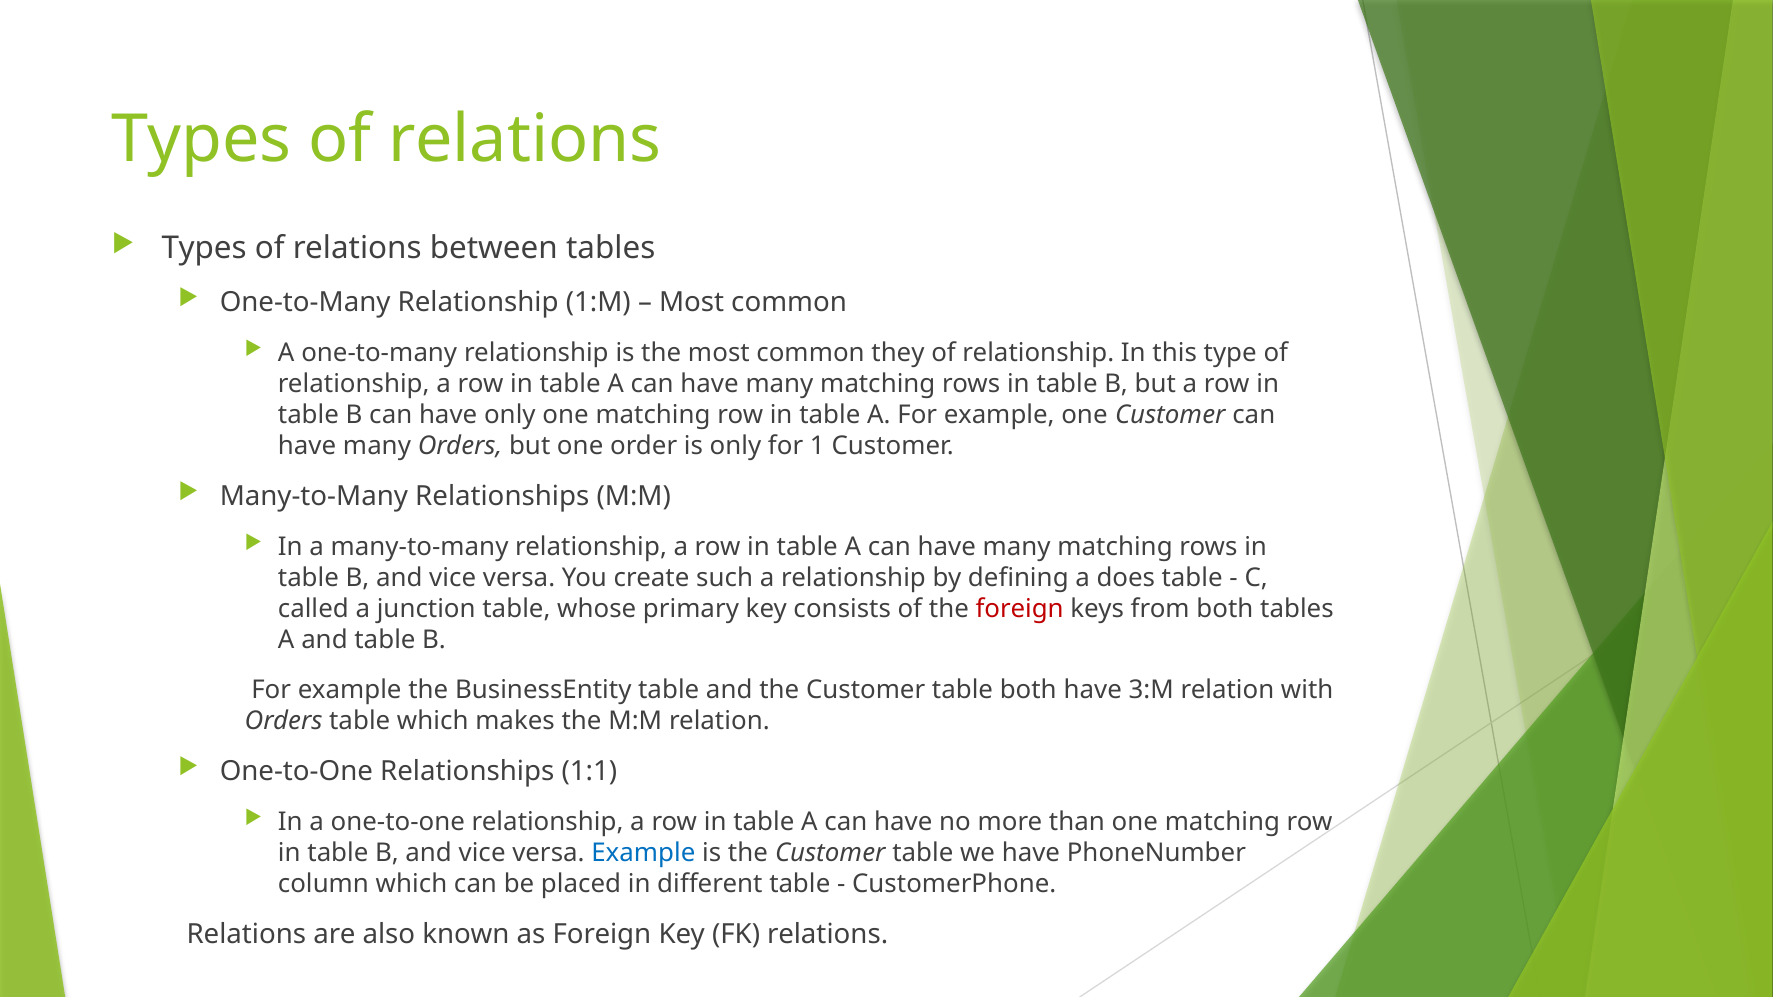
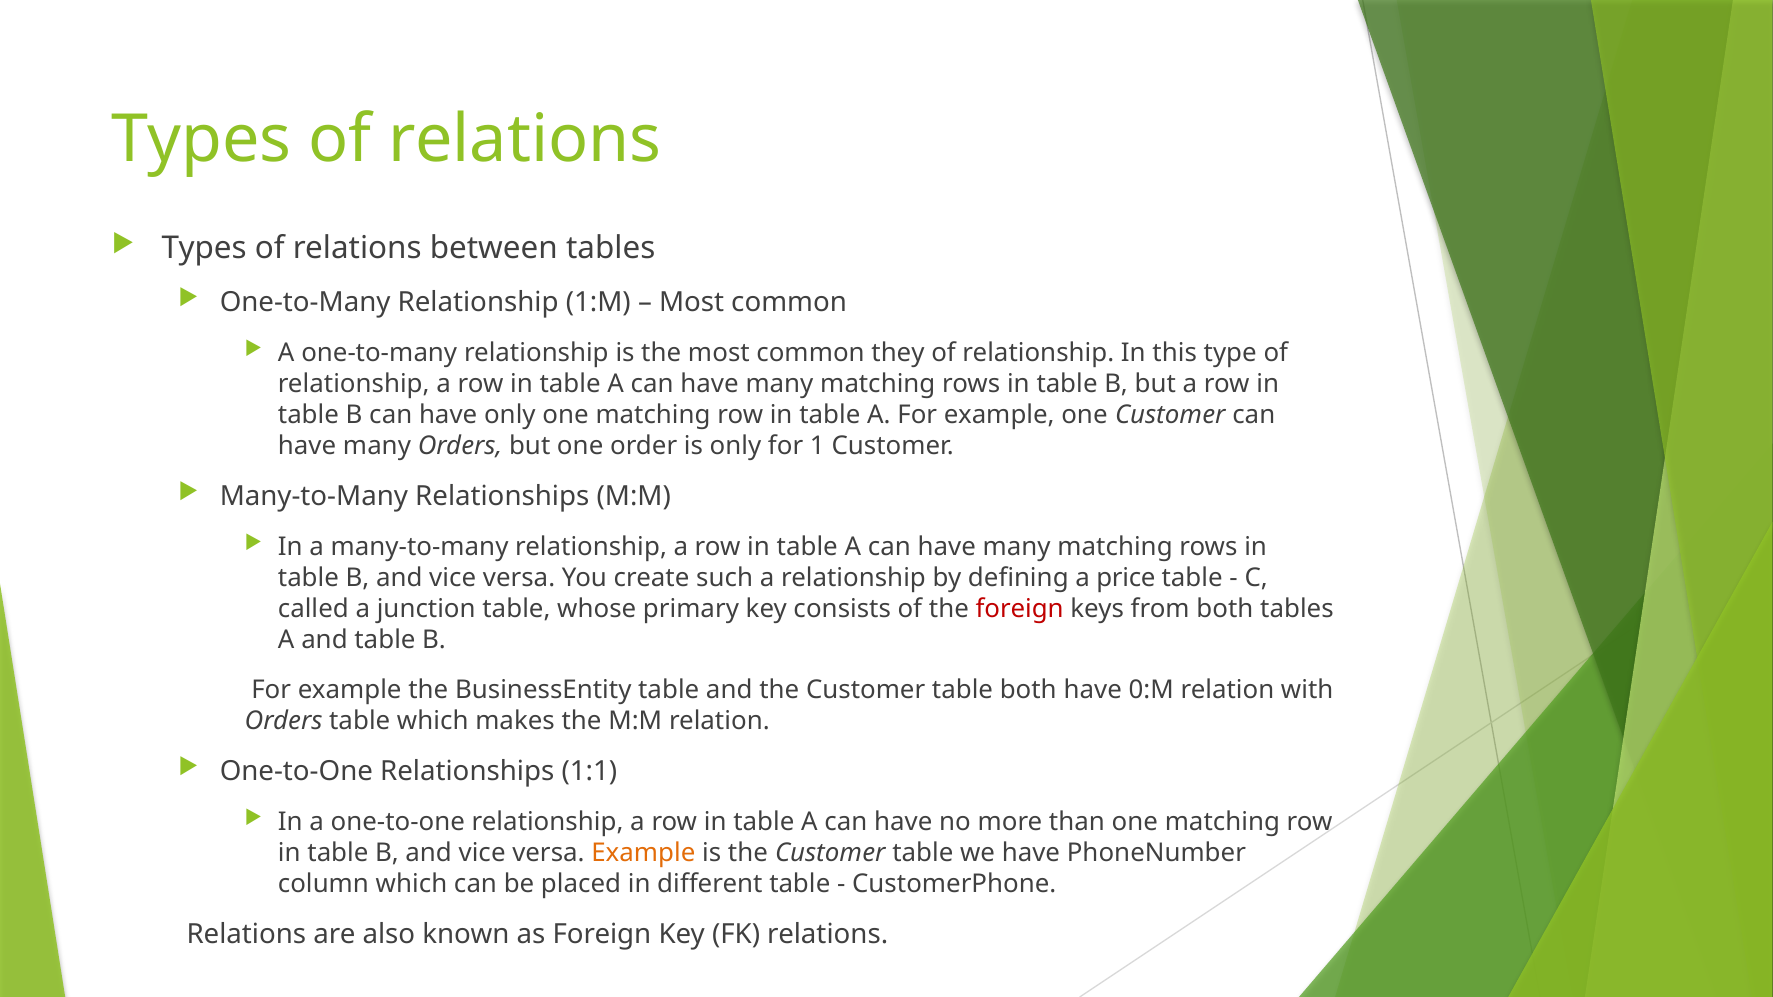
does: does -> price
3:M: 3:M -> 0:M
Example at (643, 853) colour: blue -> orange
